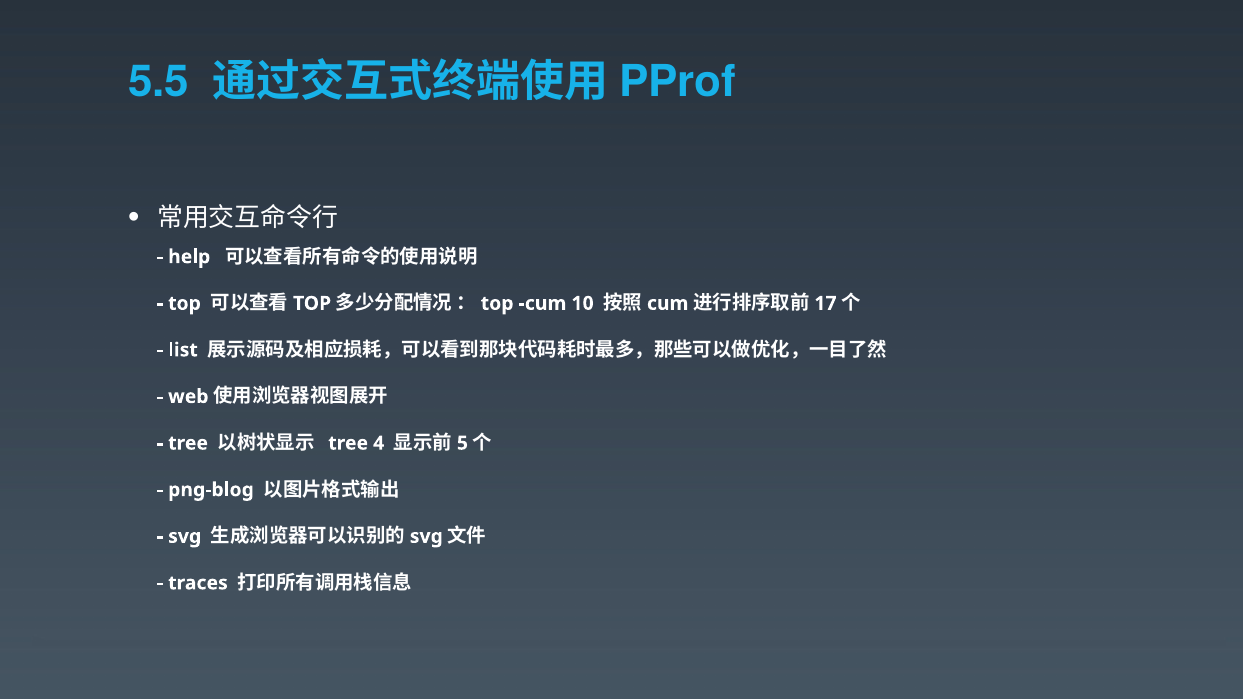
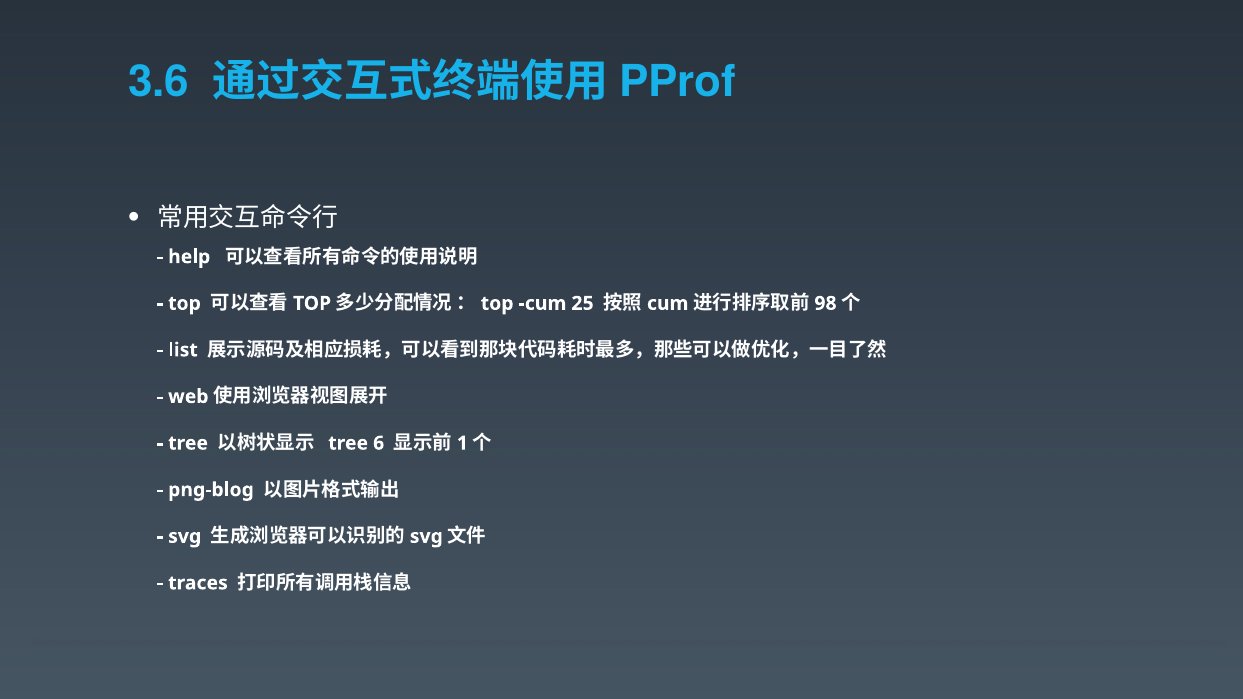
5.5: 5.5 -> 3.6
10: 10 -> 25
17: 17 -> 98
4: 4 -> 6
5: 5 -> 1
